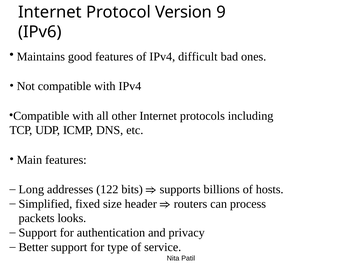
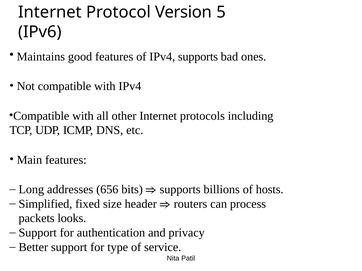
9: 9 -> 5
IPv4 difficult: difficult -> supports
122: 122 -> 656
